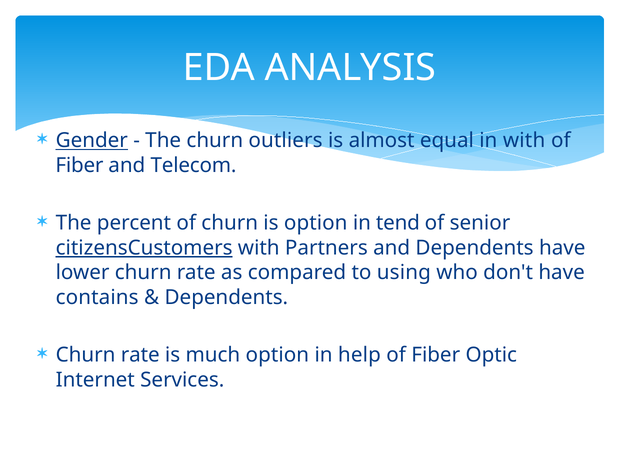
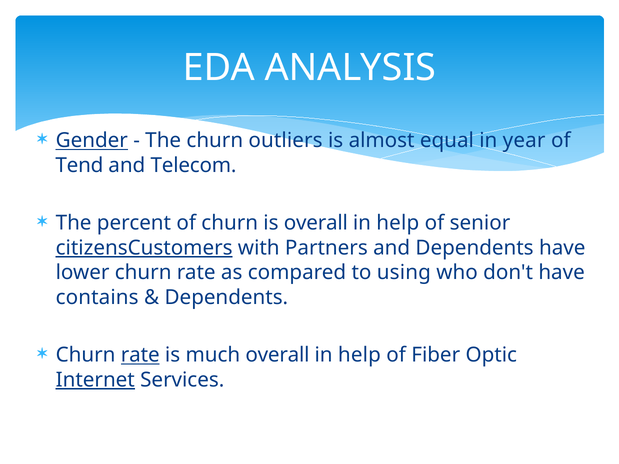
in with: with -> year
Fiber at (79, 165): Fiber -> Tend
is option: option -> overall
tend at (398, 223): tend -> help
rate at (140, 355) underline: none -> present
much option: option -> overall
Internet underline: none -> present
